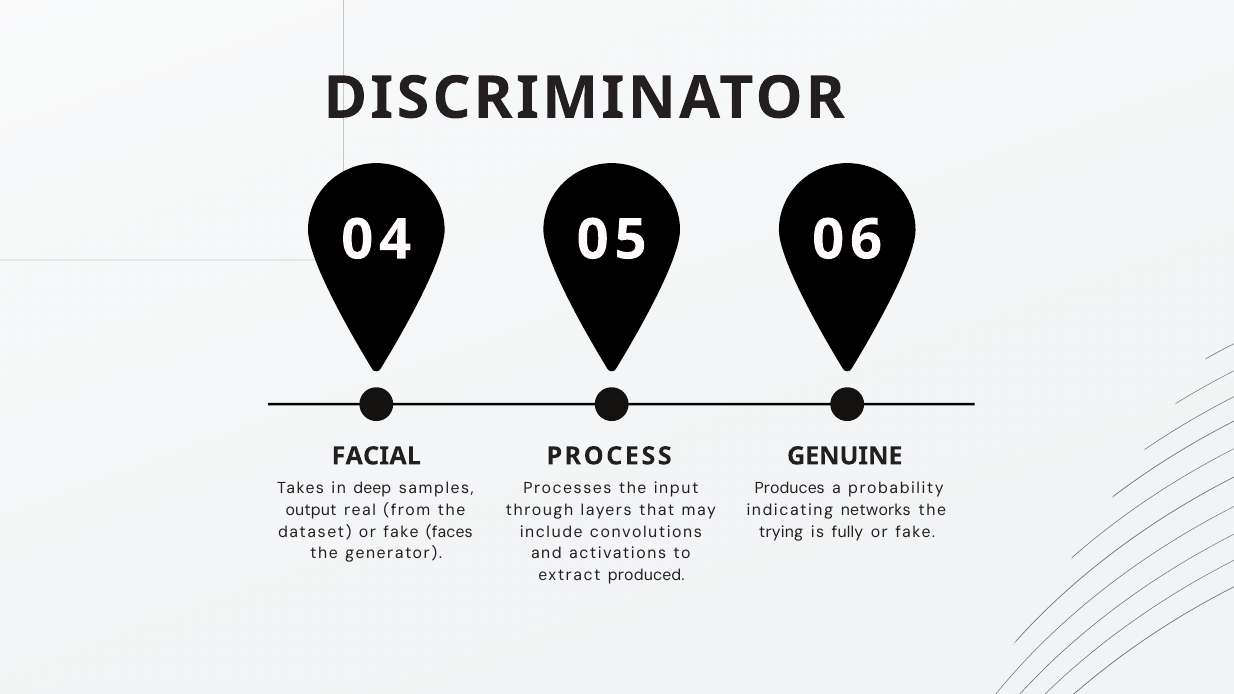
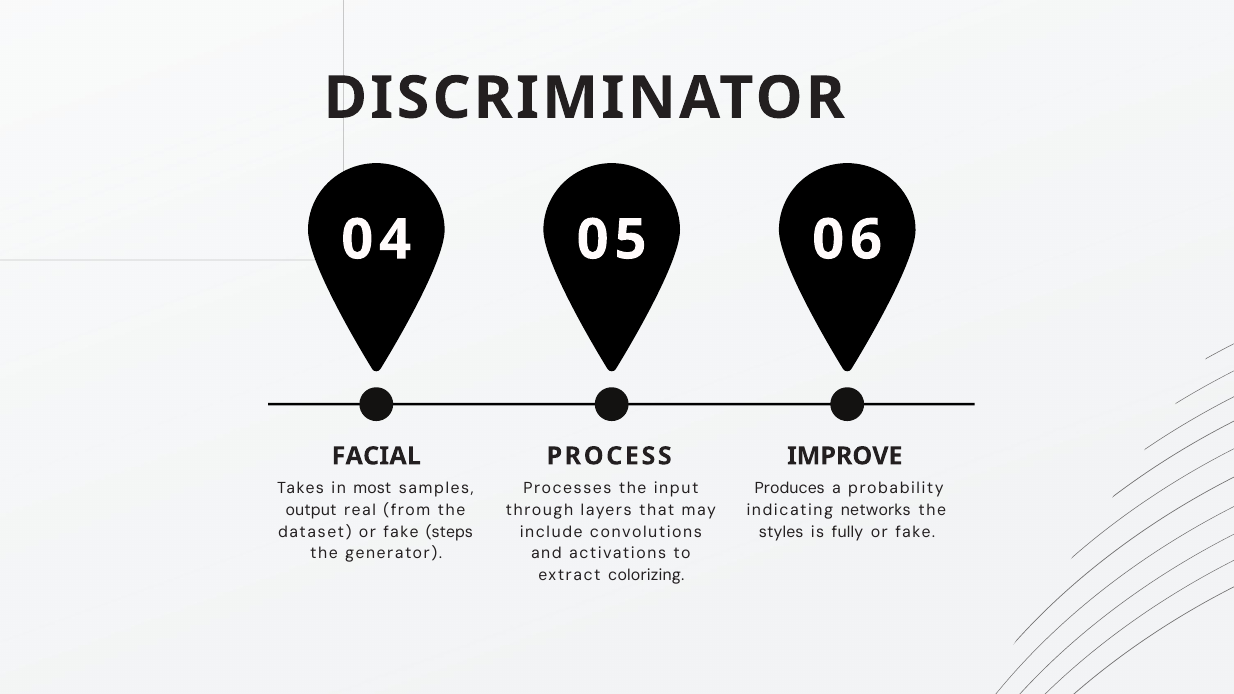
GENUINE: GENUINE -> IMPROVE
deep: deep -> most
faces: faces -> steps
trying: trying -> styles
produced: produced -> colorizing
